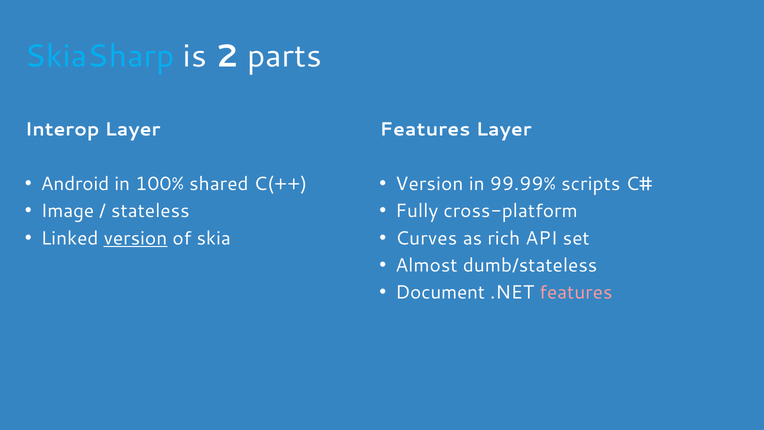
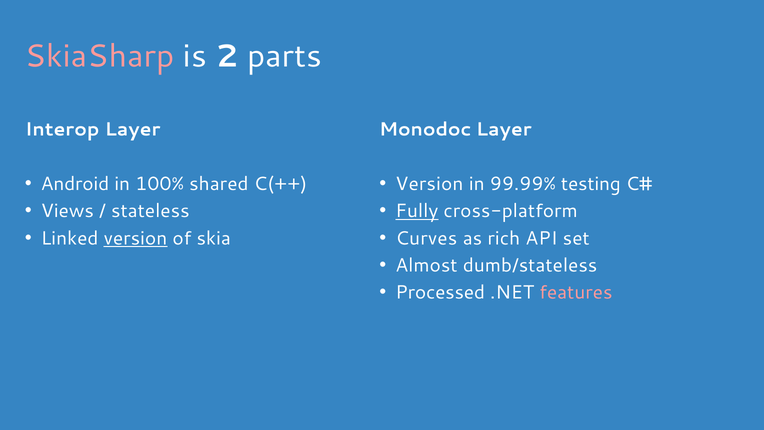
SkiaSharp colour: light blue -> pink
Features at (425, 130): Features -> Monodoc
scripts: scripts -> testing
Fully underline: none -> present
Image: Image -> Views
Document: Document -> Processed
